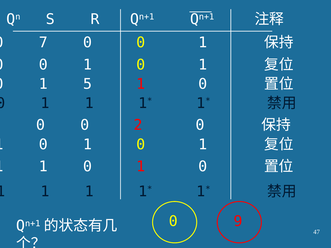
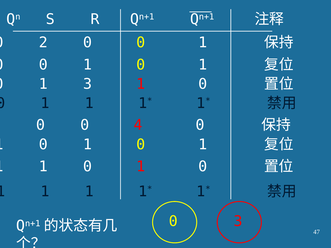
7: 7 -> 2
1 5: 5 -> 3
2: 2 -> 4
0 9: 9 -> 3
